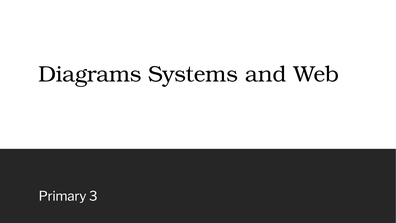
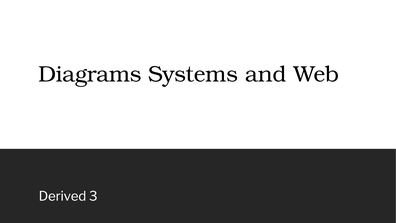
Primary: Primary -> Derived
